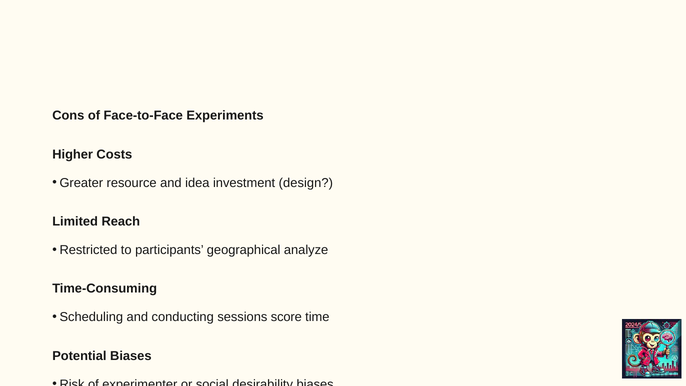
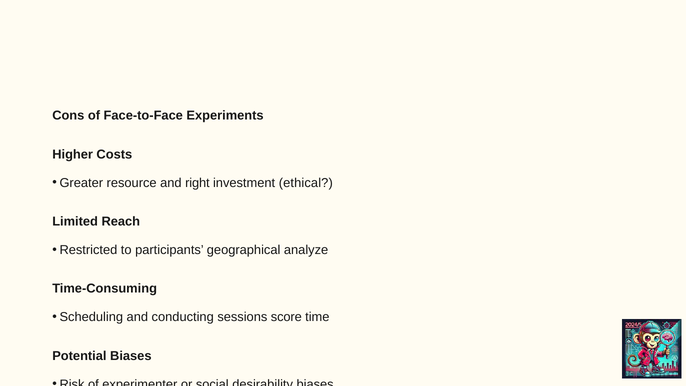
idea: idea -> right
design: design -> ethical
